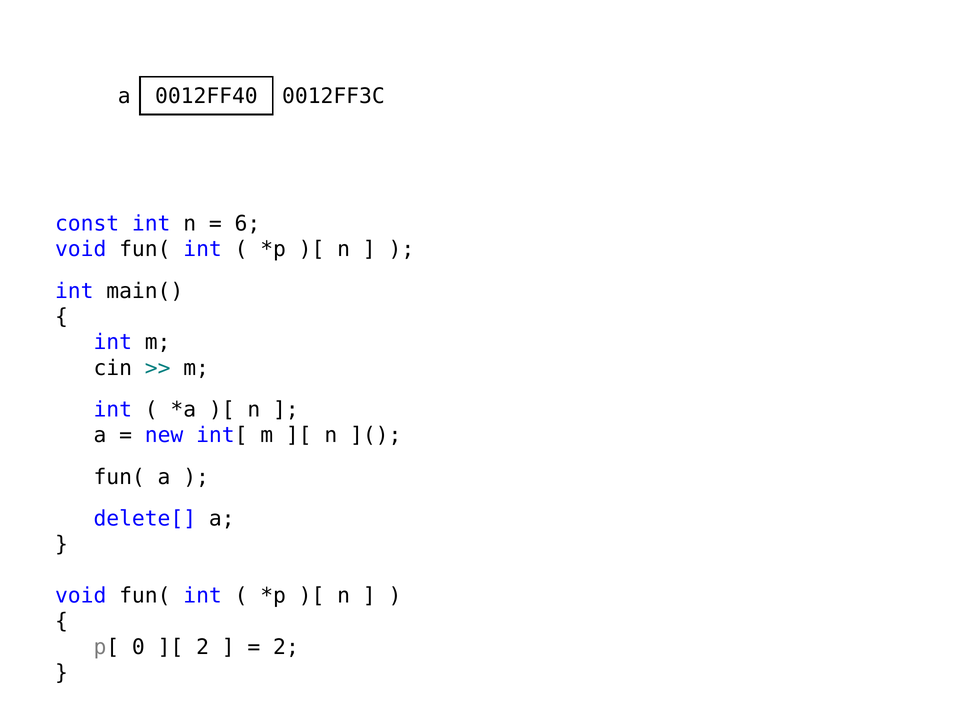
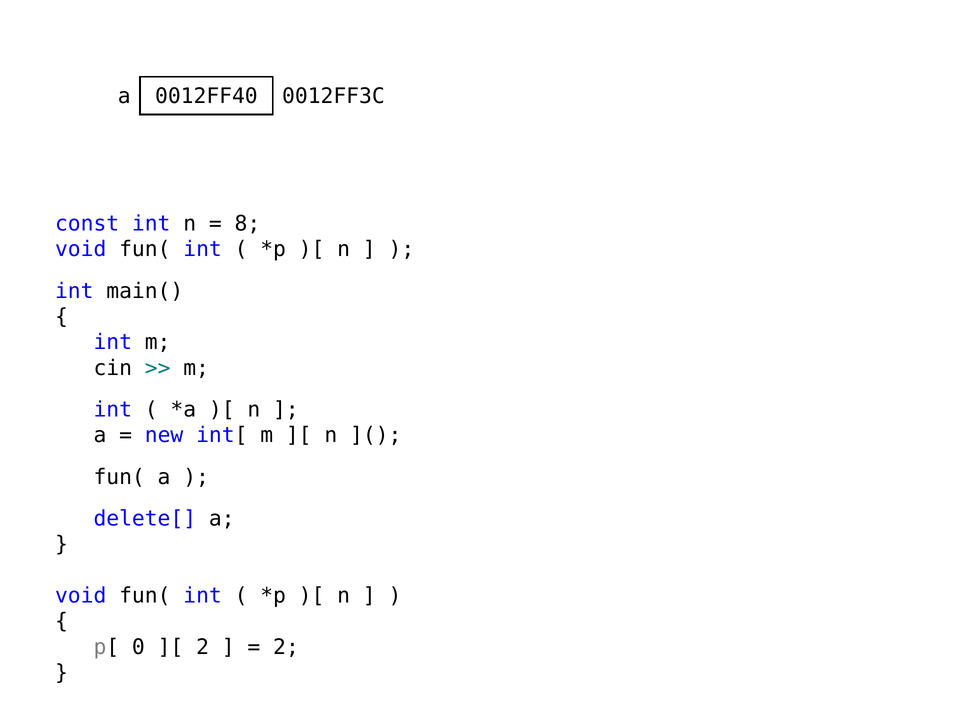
6: 6 -> 8
